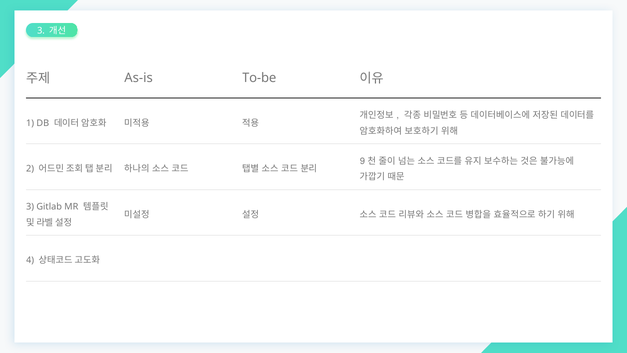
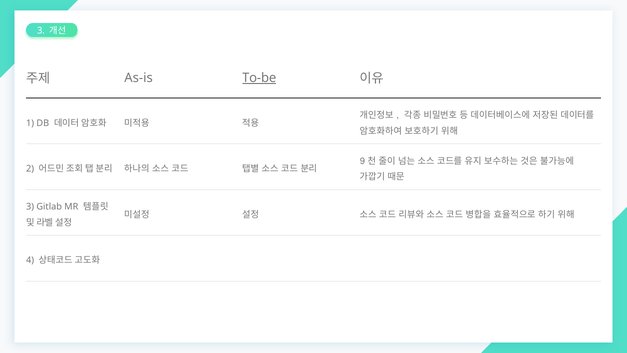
To-be underline: none -> present
